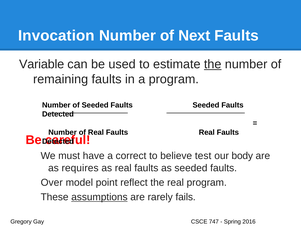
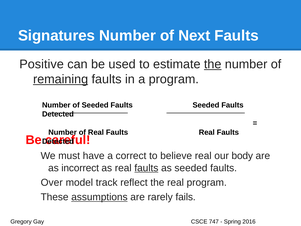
Invocation: Invocation -> Signatures
Variable: Variable -> Positive
remaining underline: none -> present
believe test: test -> real
requires: requires -> incorrect
faults at (146, 168) underline: none -> present
point: point -> track
